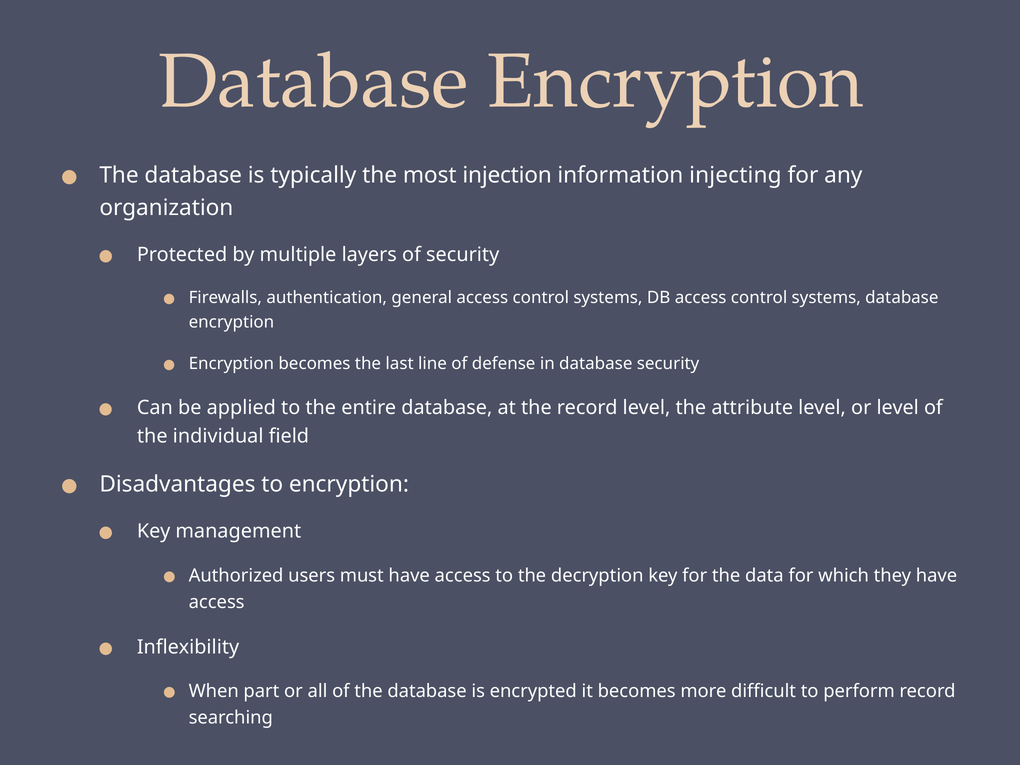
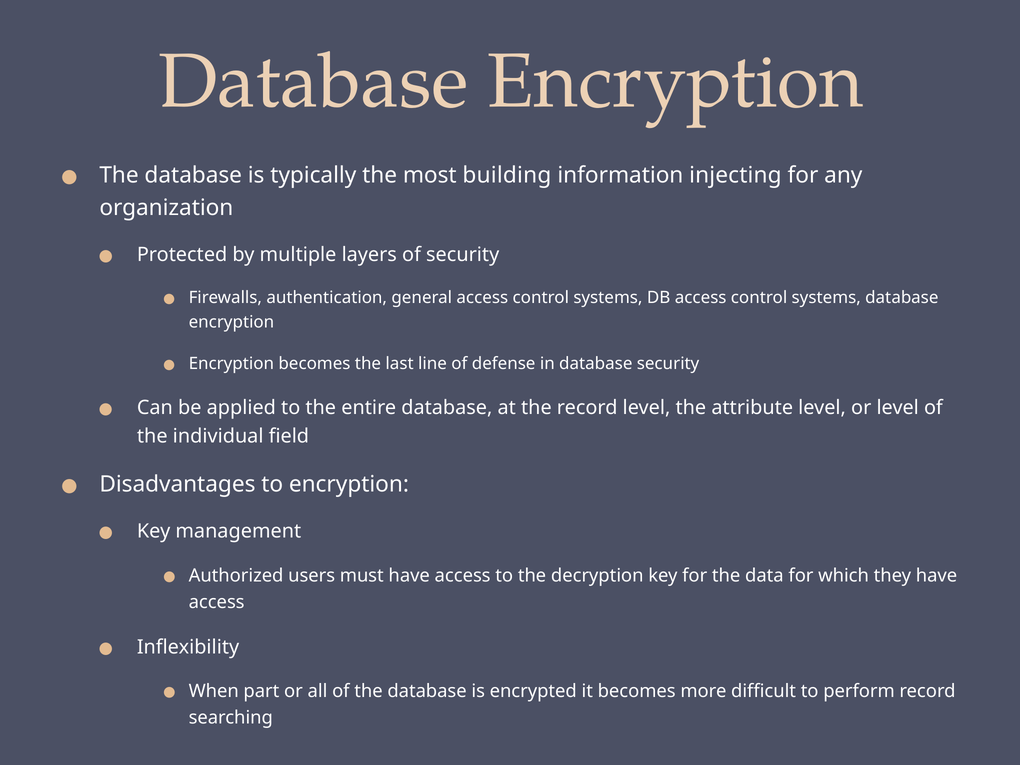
injection: injection -> building
